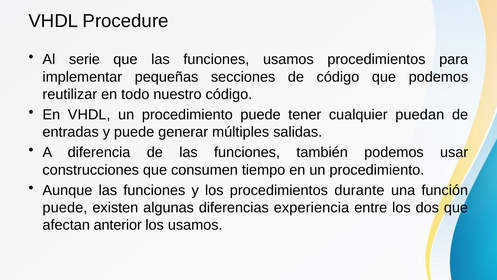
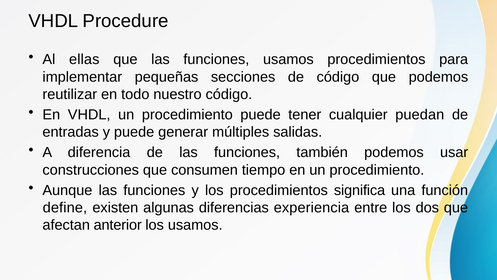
serie: serie -> ellas
durante: durante -> significa
puede at (65, 207): puede -> define
